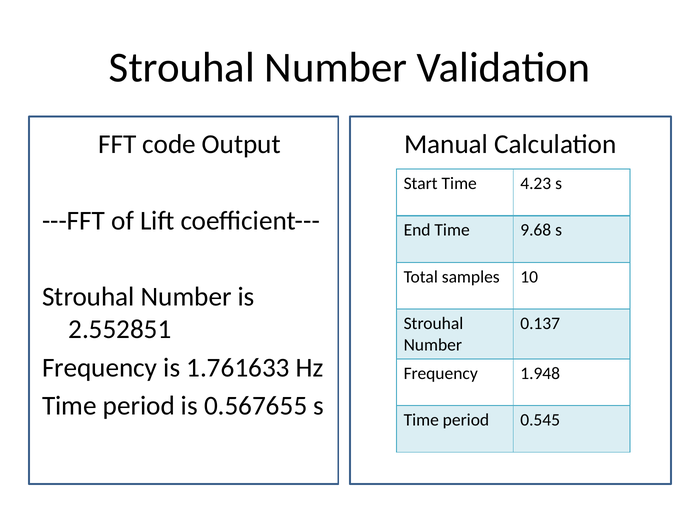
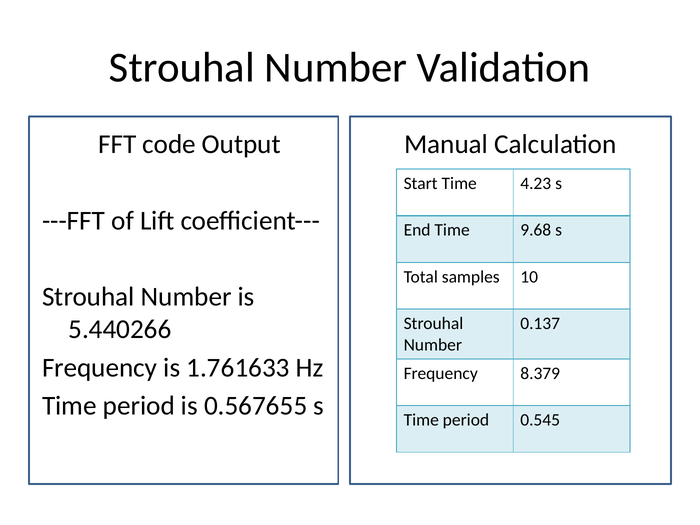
2.552851: 2.552851 -> 5.440266
1.948: 1.948 -> 8.379
